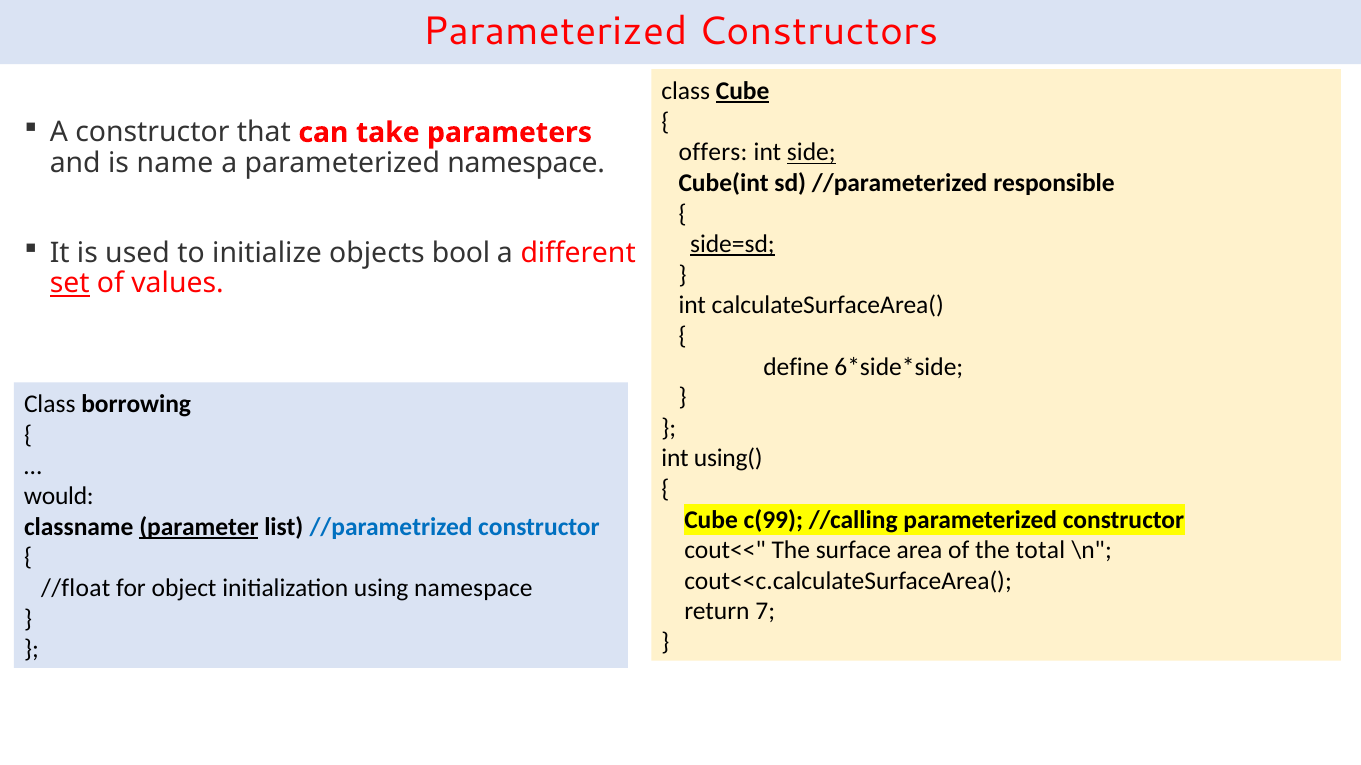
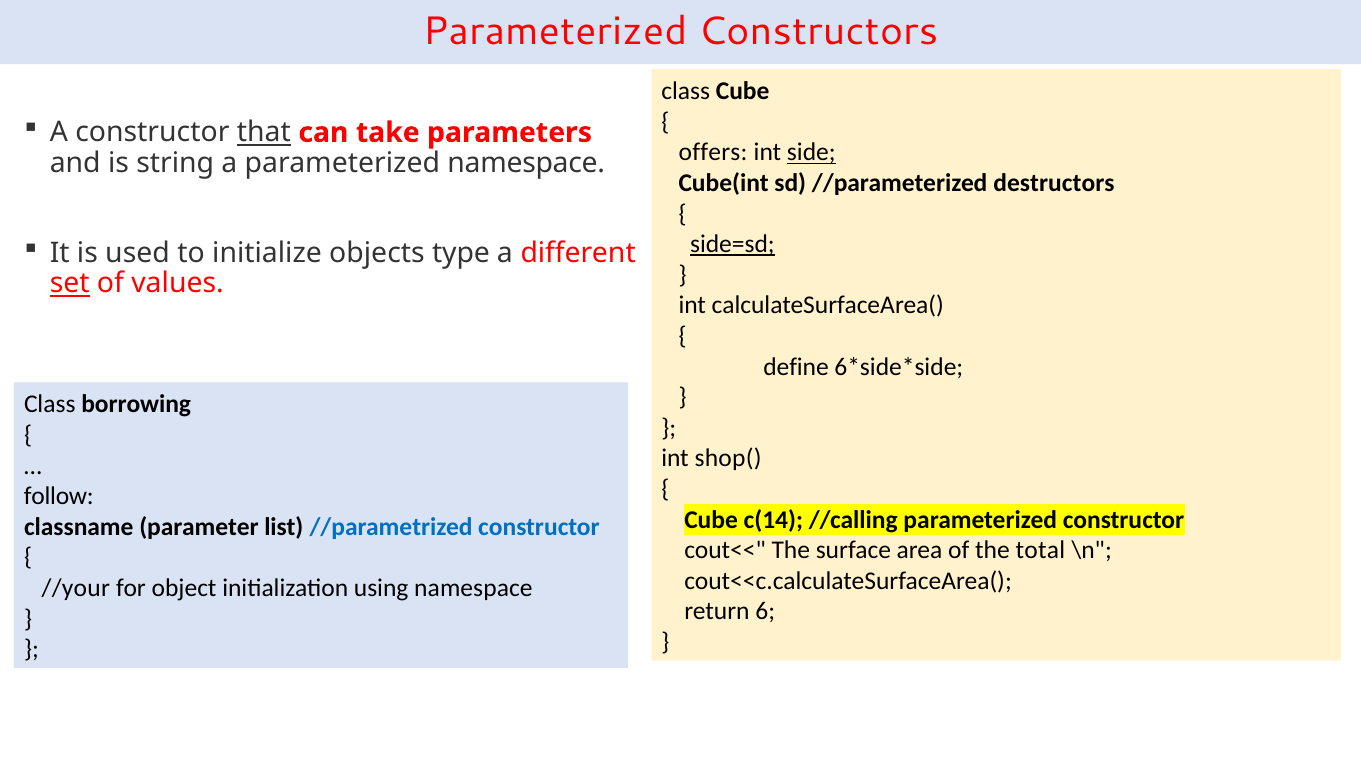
Cube at (743, 91) underline: present -> none
that underline: none -> present
name: name -> string
responsible: responsible -> destructors
bool: bool -> type
using(: using( -> shop(
would: would -> follow
c(99: c(99 -> c(14
parameter underline: present -> none
//float: //float -> //your
7: 7 -> 6
